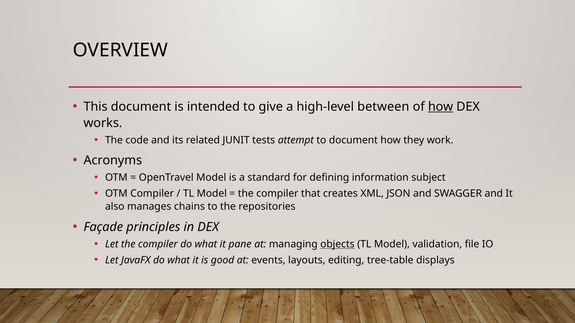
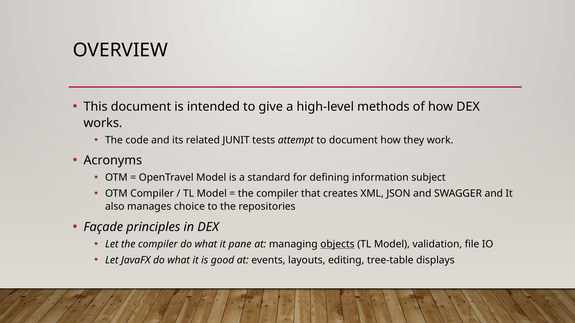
between: between -> methods
how at (441, 107) underline: present -> none
chains: chains -> choice
